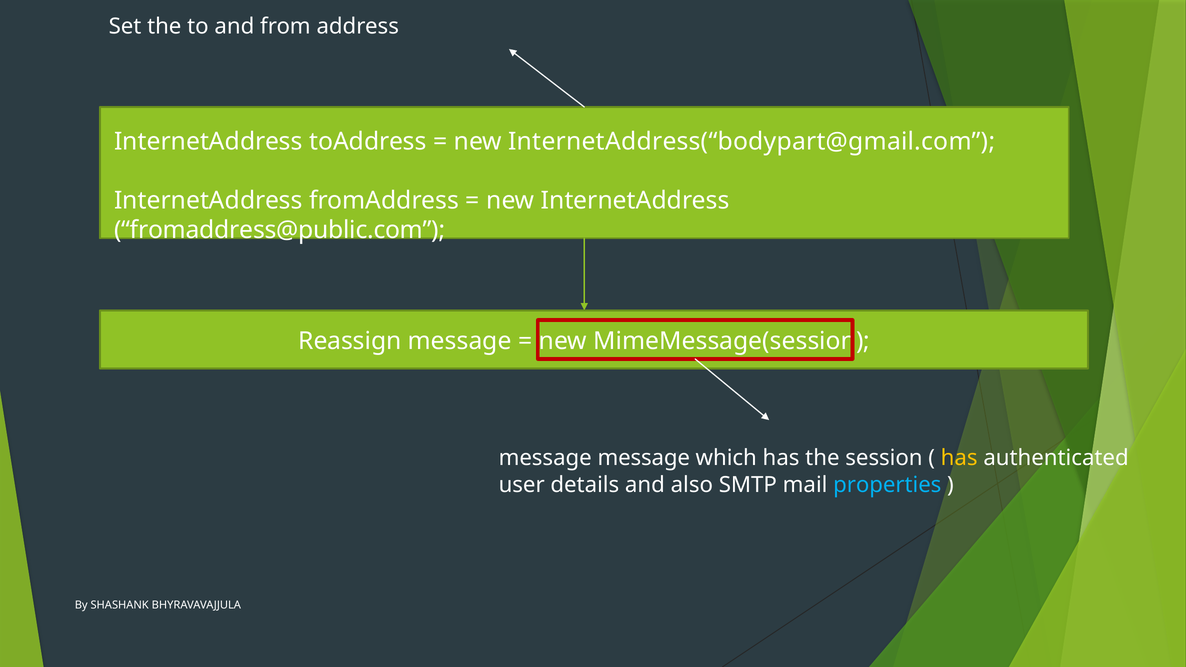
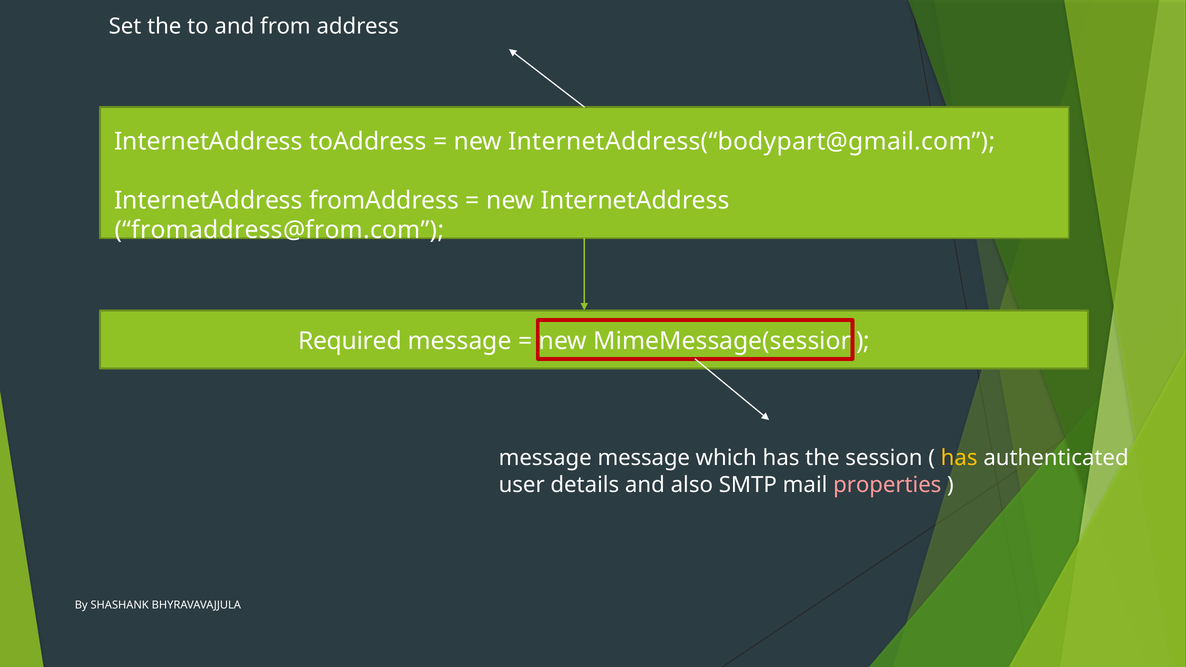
fromaddress@public.com: fromaddress@public.com -> fromaddress@from.com
Reassign: Reassign -> Required
properties colour: light blue -> pink
